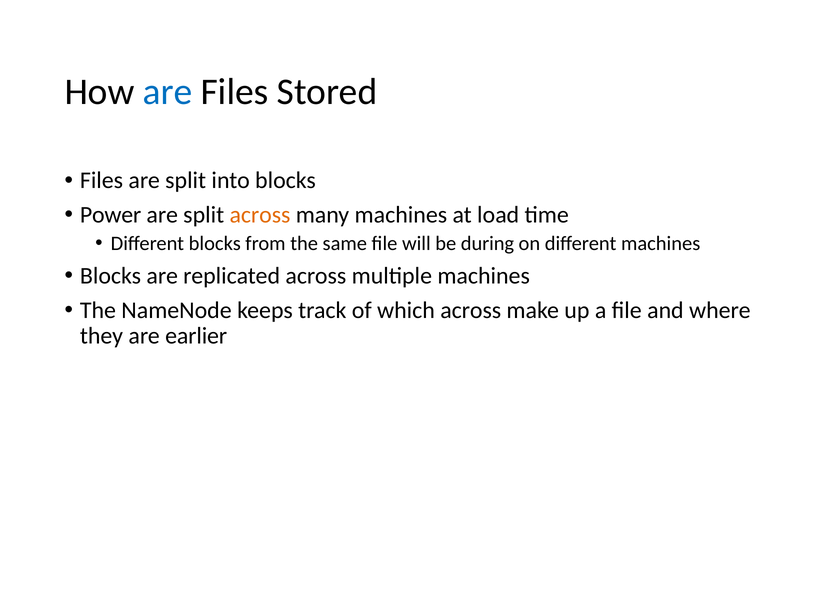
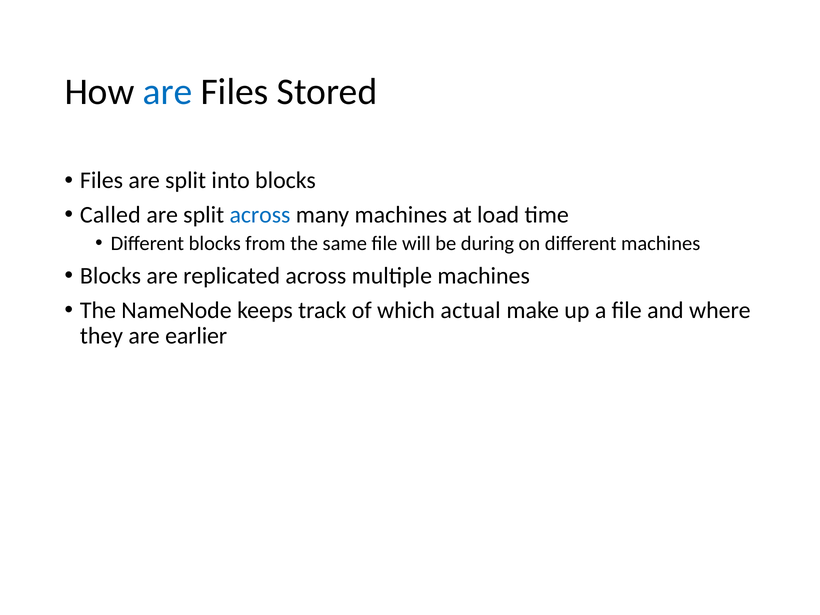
Power: Power -> Called
across at (260, 215) colour: orange -> blue
which across: across -> actual
